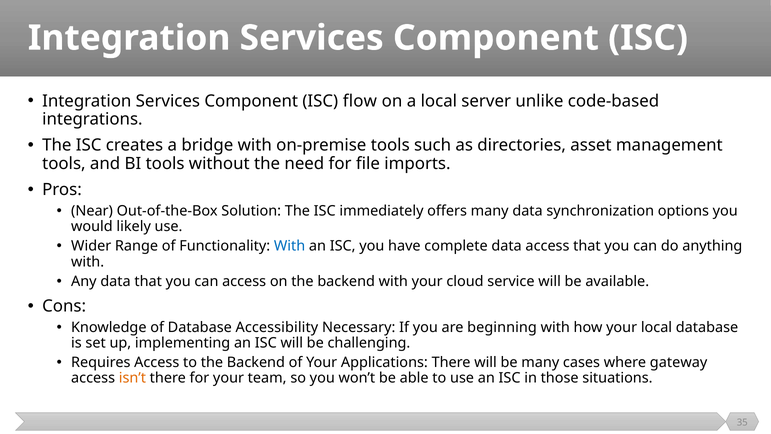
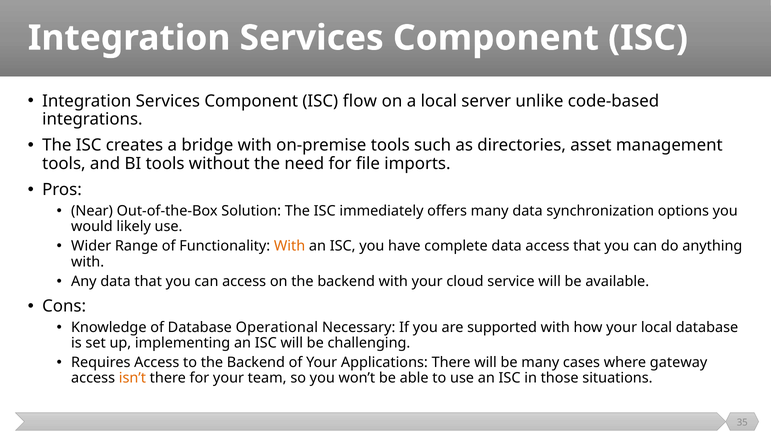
With at (290, 246) colour: blue -> orange
Accessibility: Accessibility -> Operational
beginning: beginning -> supported
